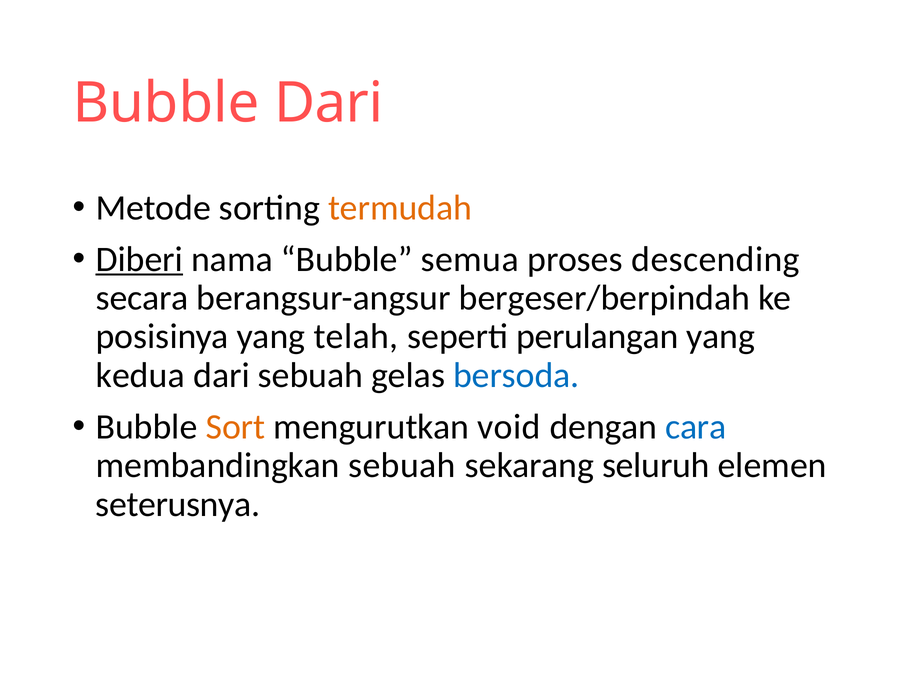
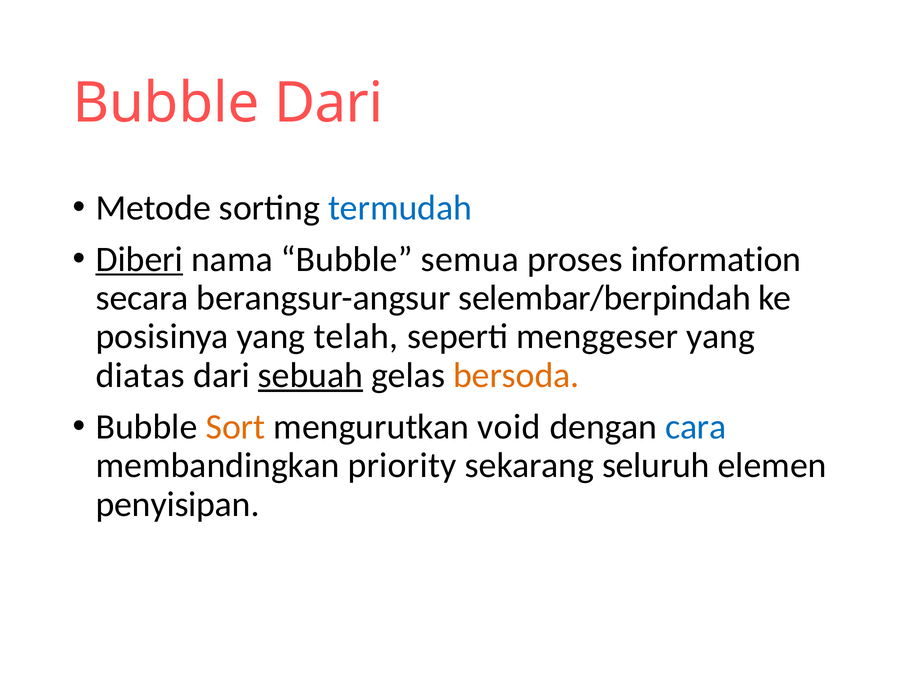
termudah colour: orange -> blue
descending: descending -> information
bergeser/berpindah: bergeser/berpindah -> selembar/berpindah
perulangan: perulangan -> menggeser
kedua: kedua -> diatas
sebuah at (311, 376) underline: none -> present
bersoda colour: blue -> orange
membandingkan sebuah: sebuah -> priority
seterusnya: seterusnya -> penyisipan
